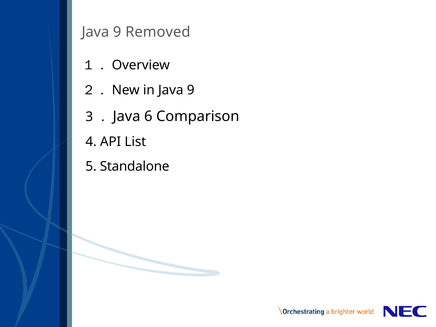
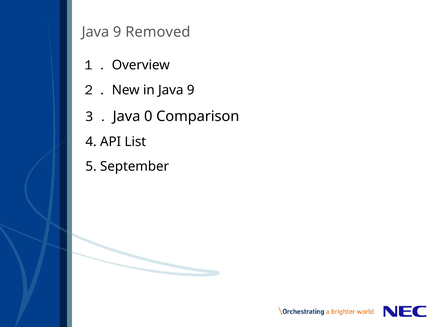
6: 6 -> 0
Standalone: Standalone -> September
